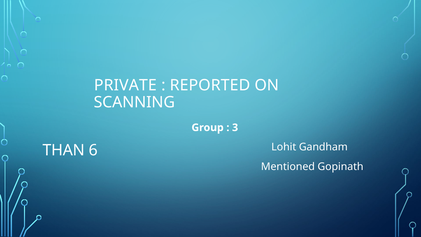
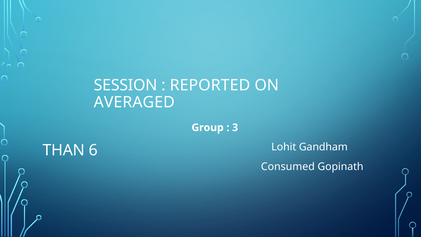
PRIVATE: PRIVATE -> SESSION
SCANNING: SCANNING -> AVERAGED
Mentioned: Mentioned -> Consumed
